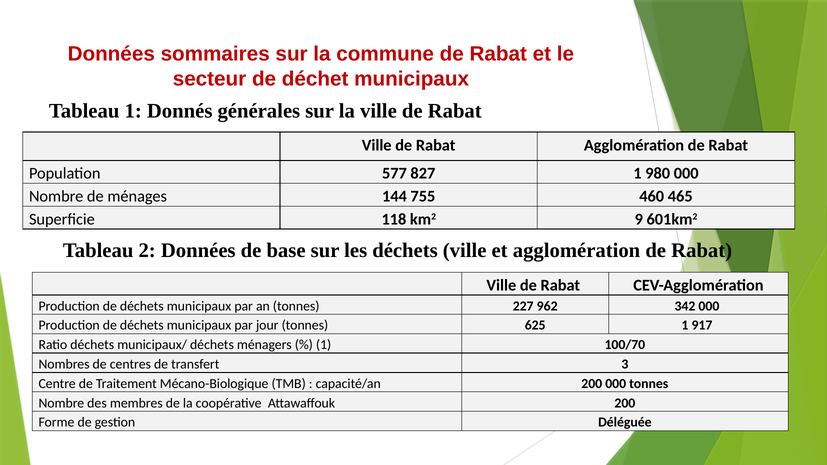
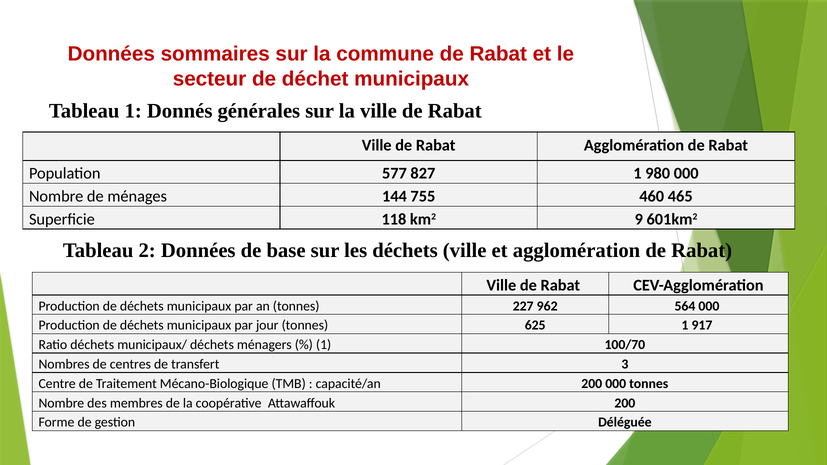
342: 342 -> 564
